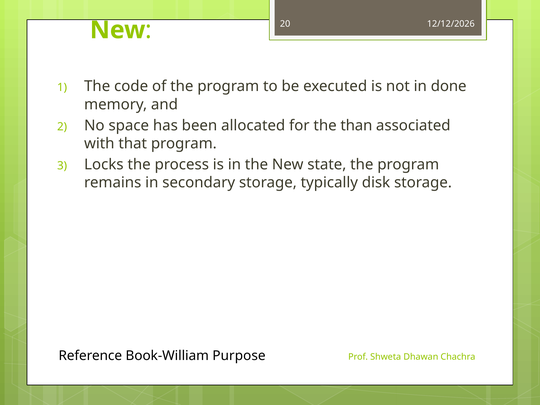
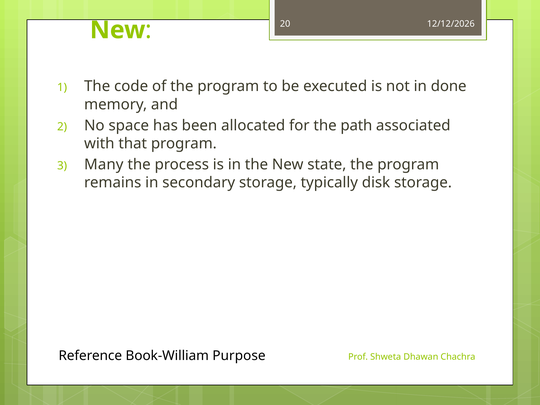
than: than -> path
Locks: Locks -> Many
